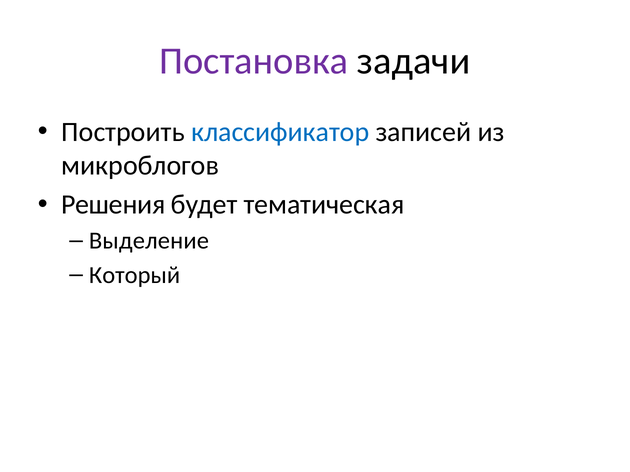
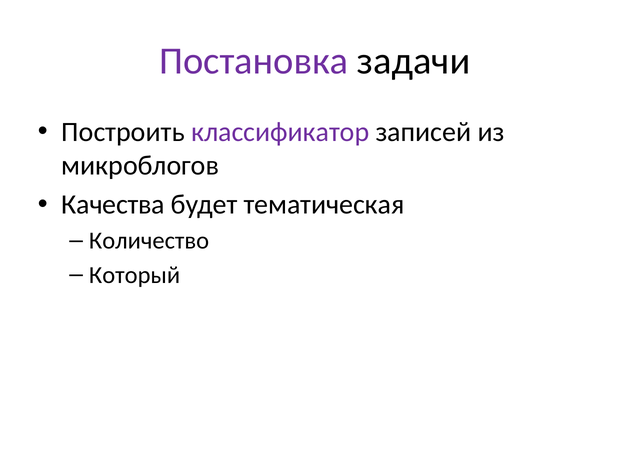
классификатор colour: blue -> purple
Решения: Решения -> Качества
Выделение: Выделение -> Количество
